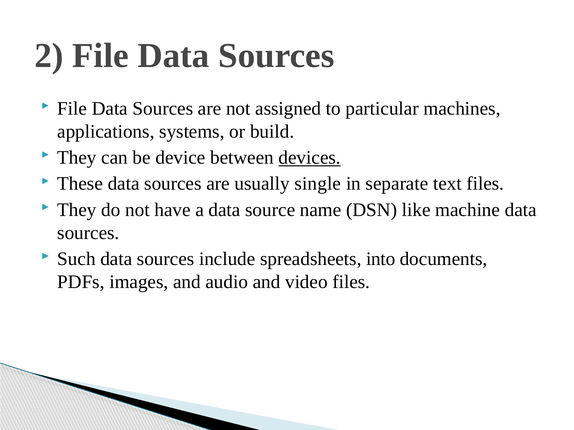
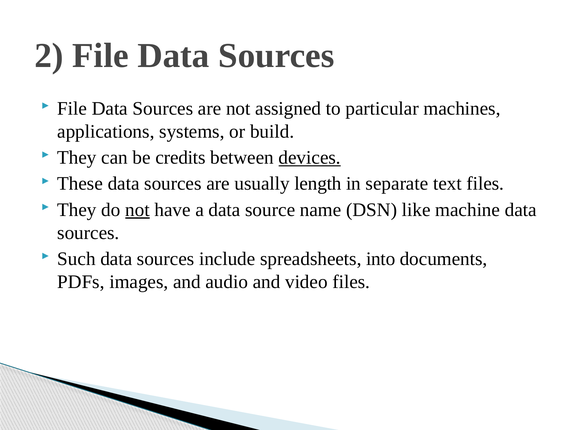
device: device -> credits
single: single -> length
not at (137, 210) underline: none -> present
